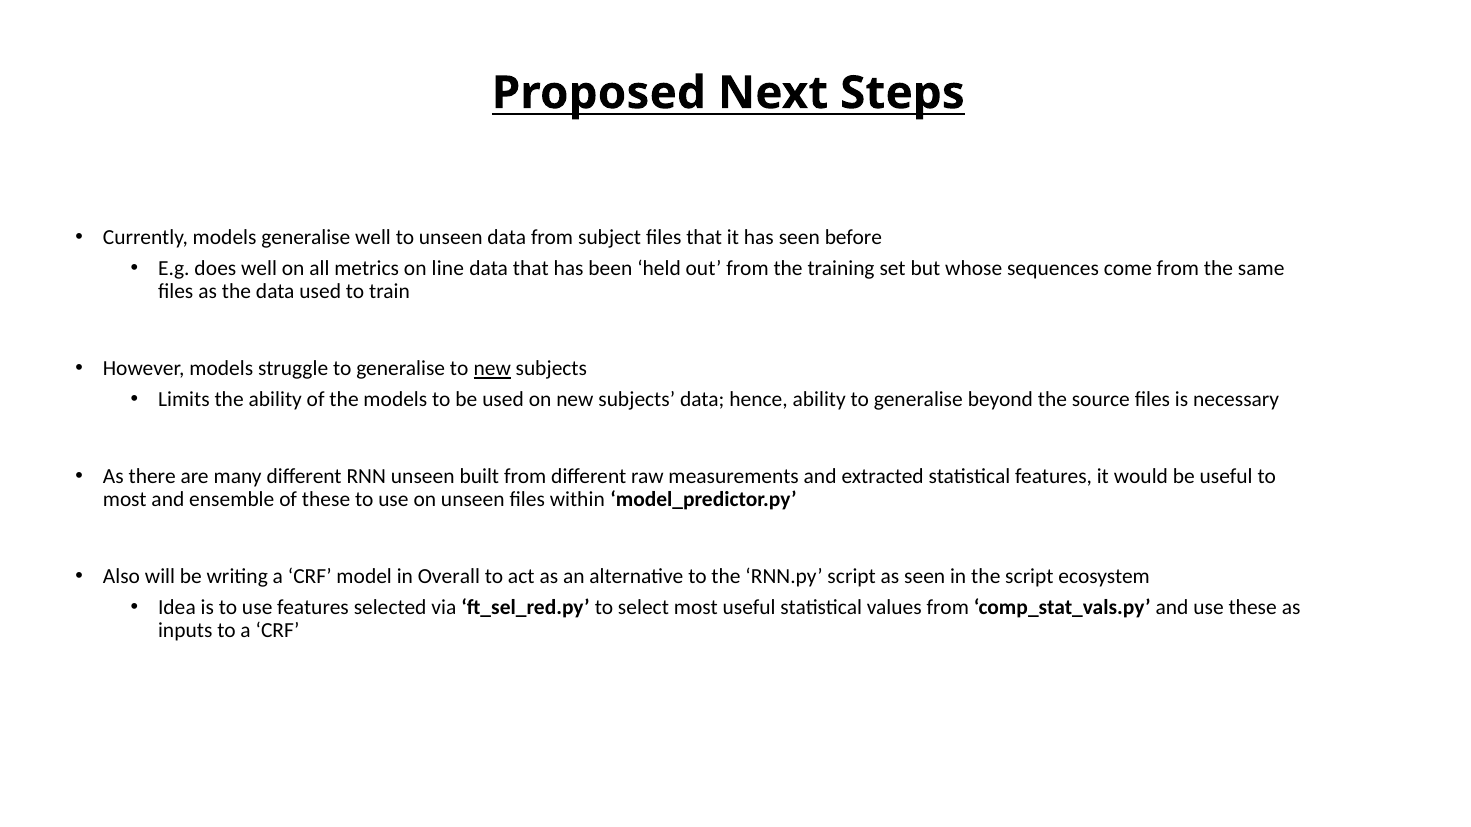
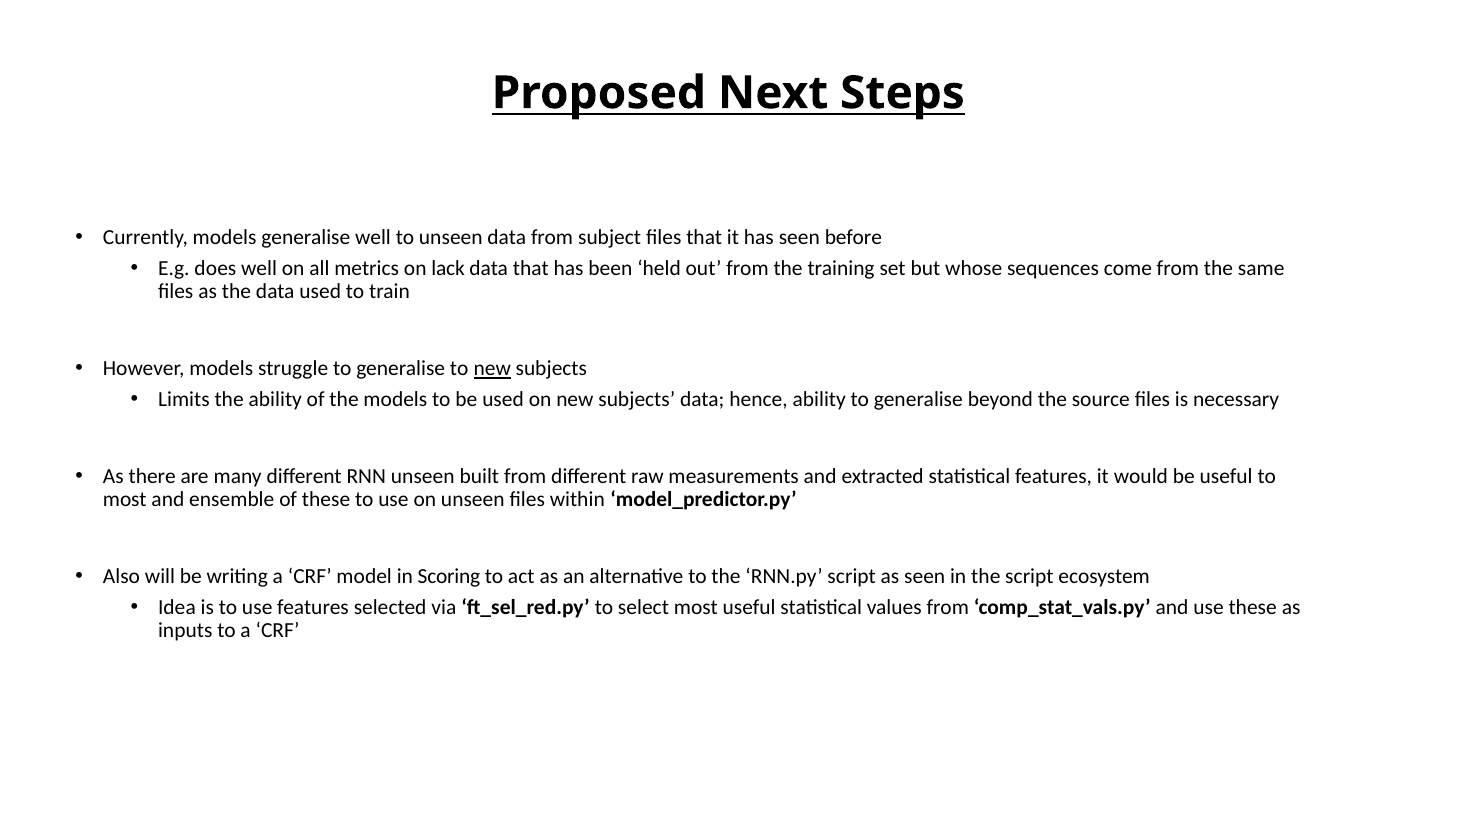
line: line -> lack
Overall: Overall -> Scoring
